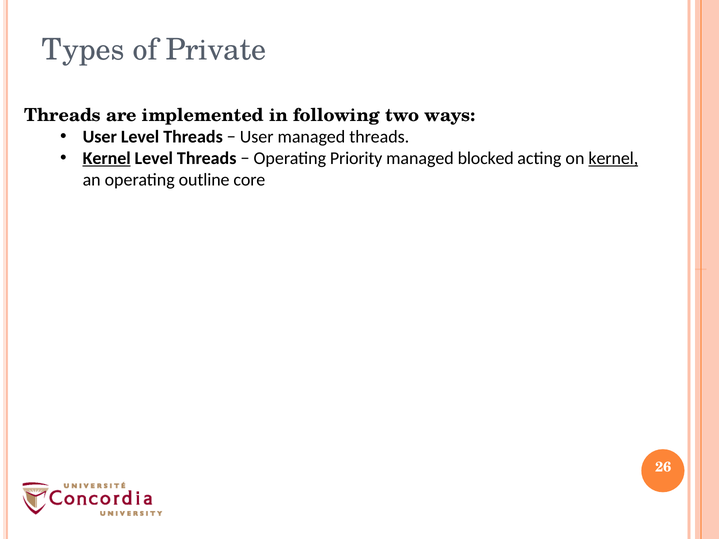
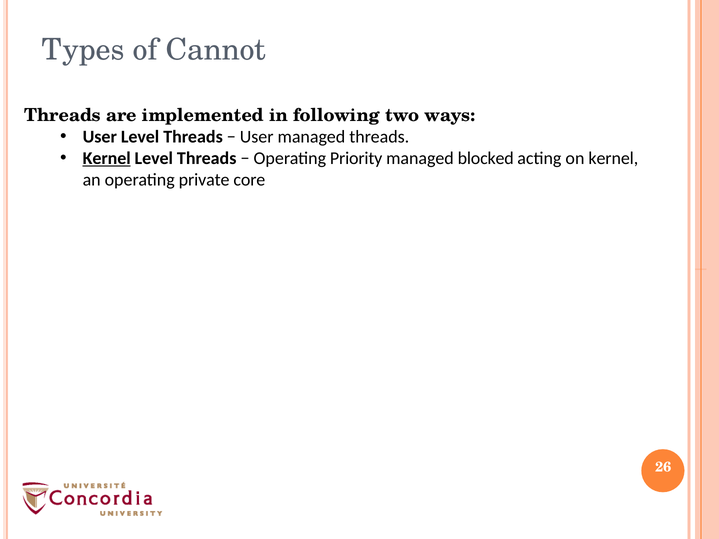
Private: Private -> Cannot
kernel at (613, 158) underline: present -> none
outline: outline -> private
